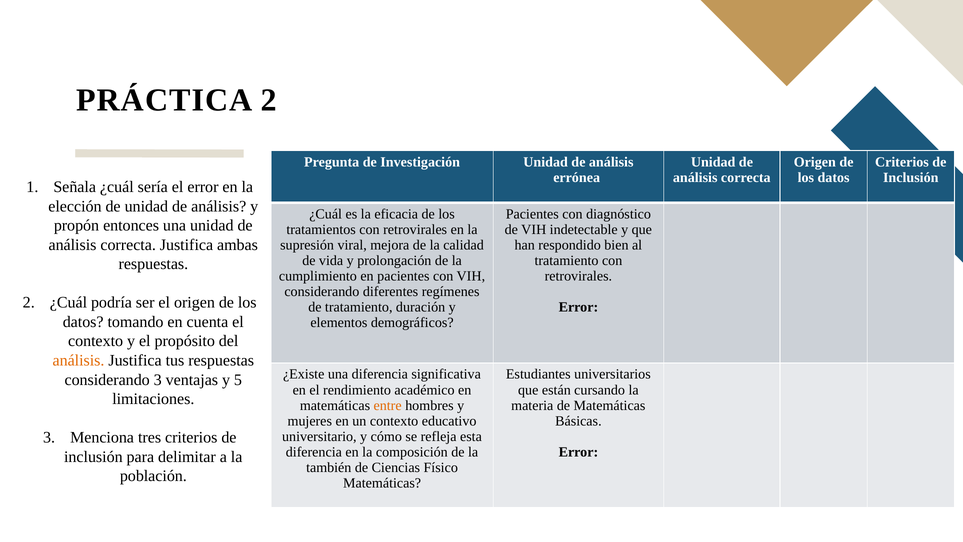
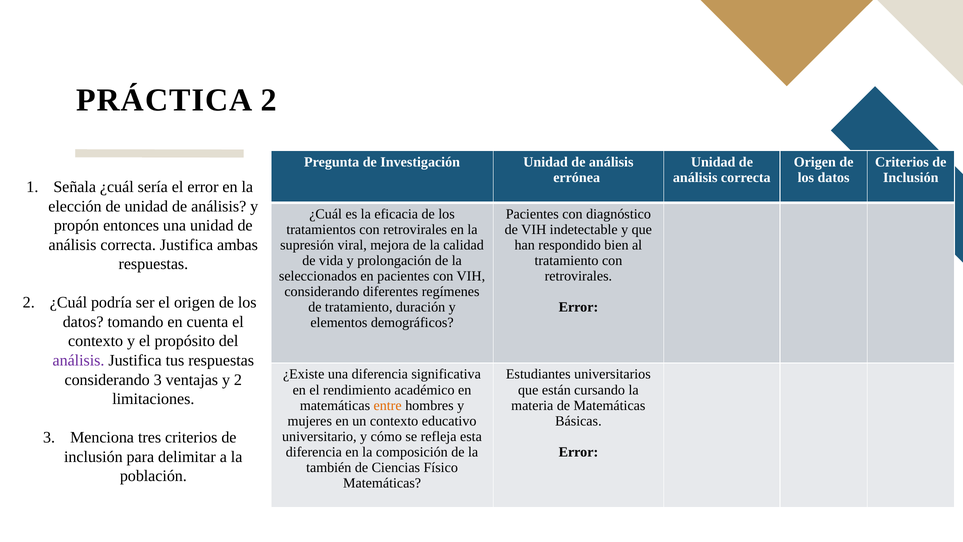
cumplimiento: cumplimiento -> seleccionados
análisis at (79, 360) colour: orange -> purple
y 5: 5 -> 2
